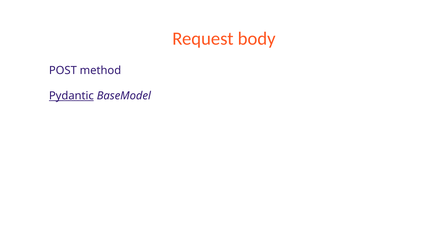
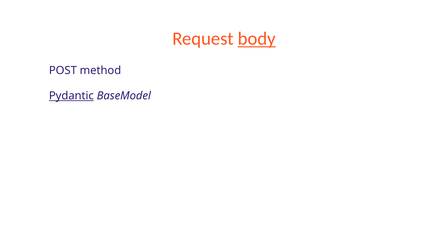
body underline: none -> present
